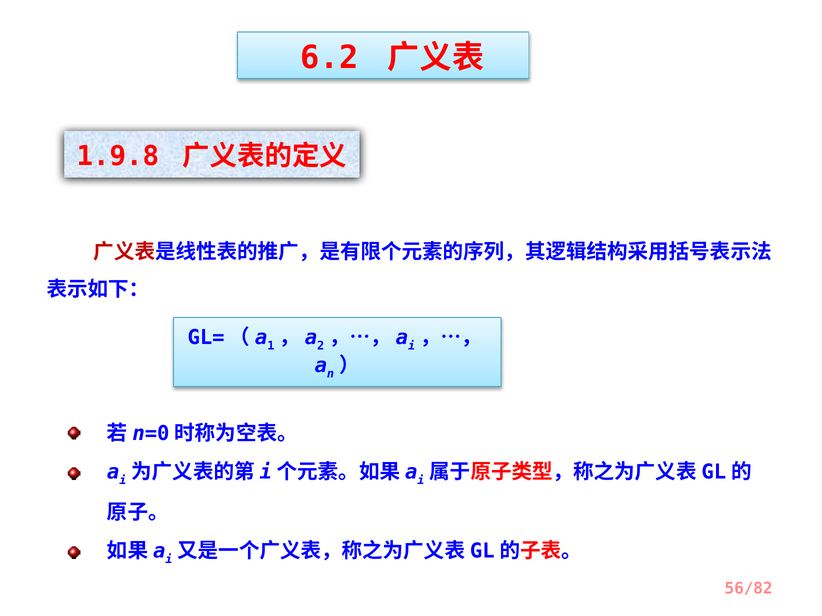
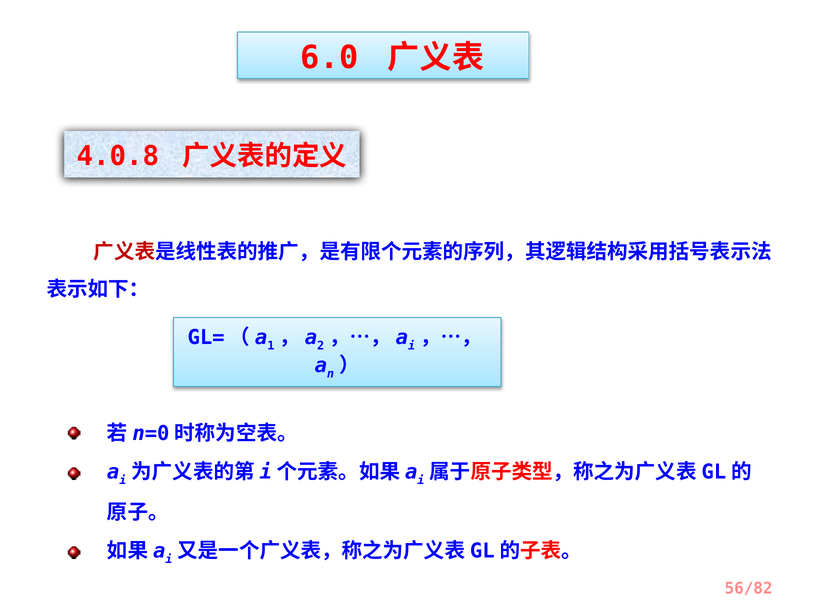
6.2: 6.2 -> 6.0
1.9.8: 1.9.8 -> 4.0.8
